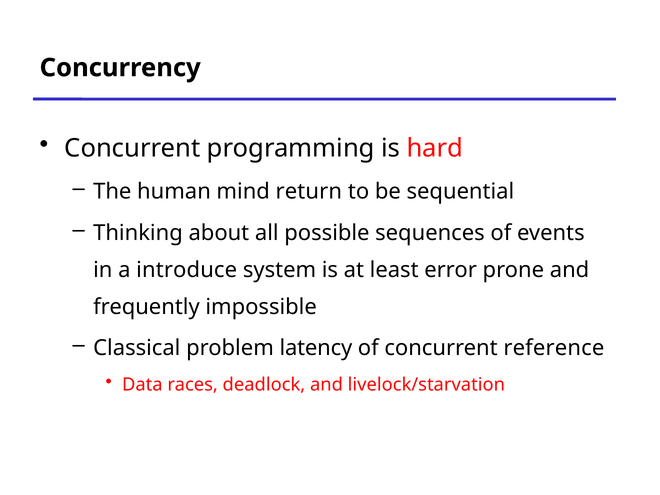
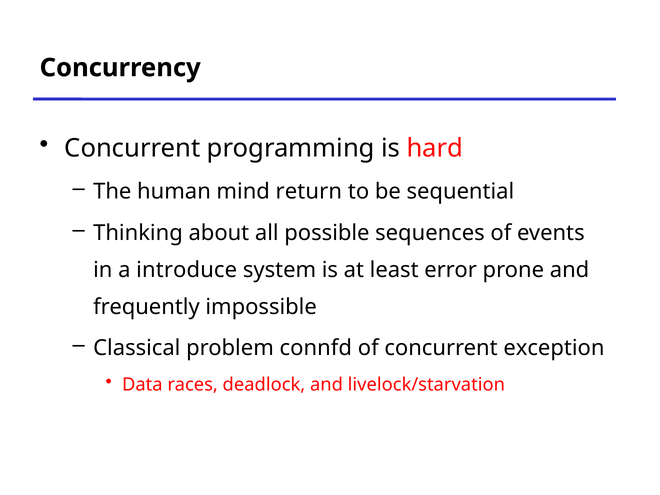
latency: latency -> connfd
reference: reference -> exception
